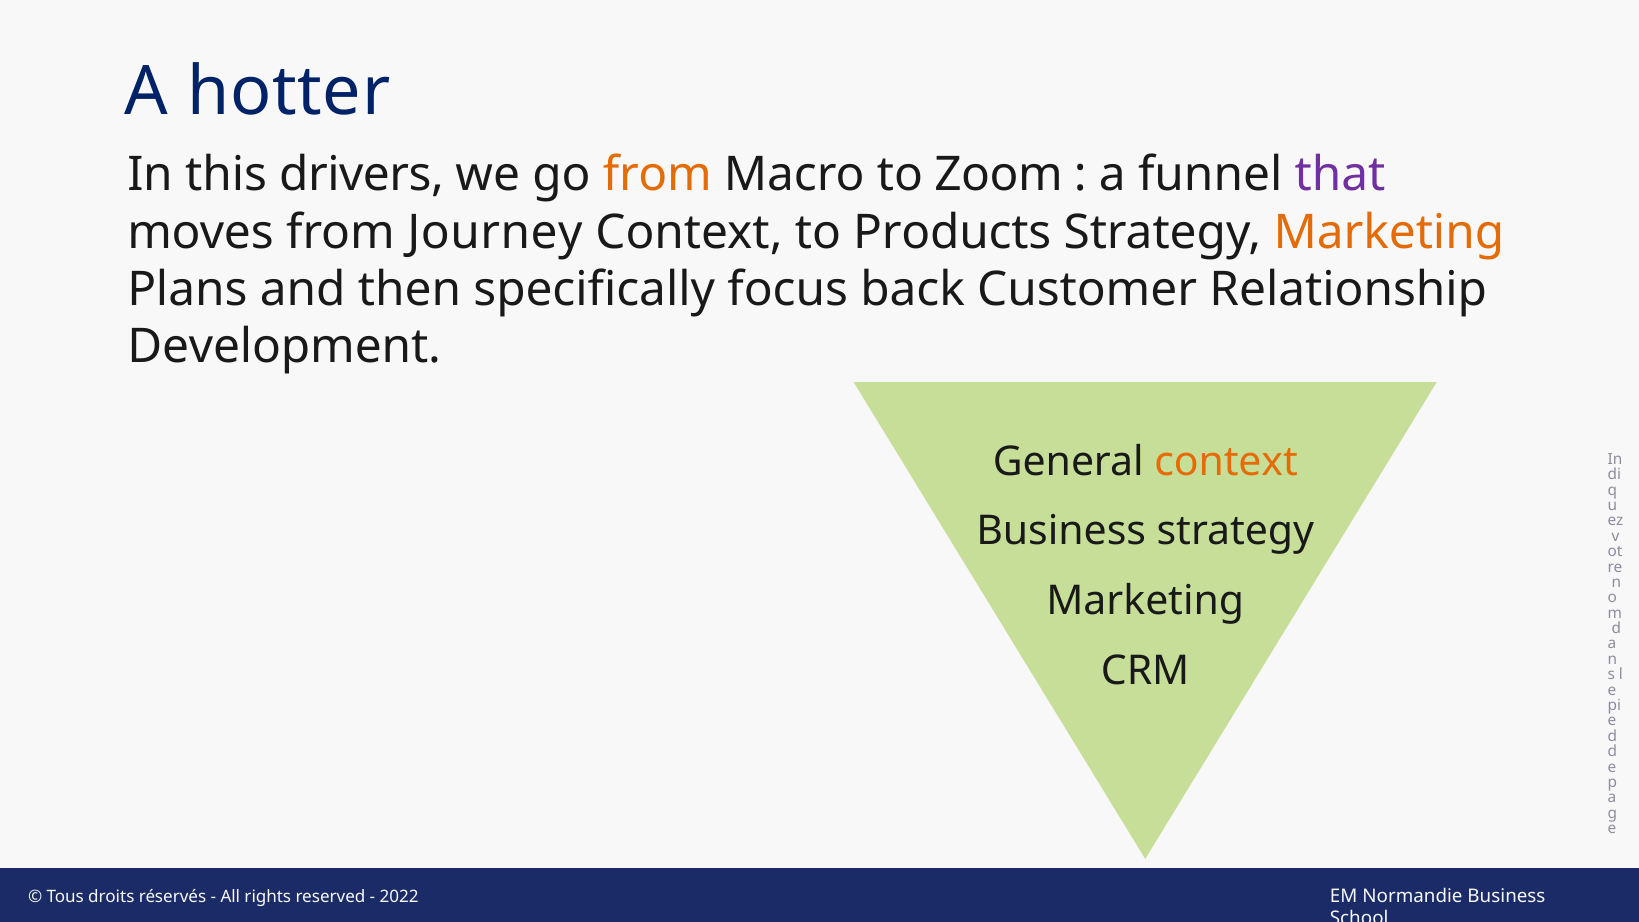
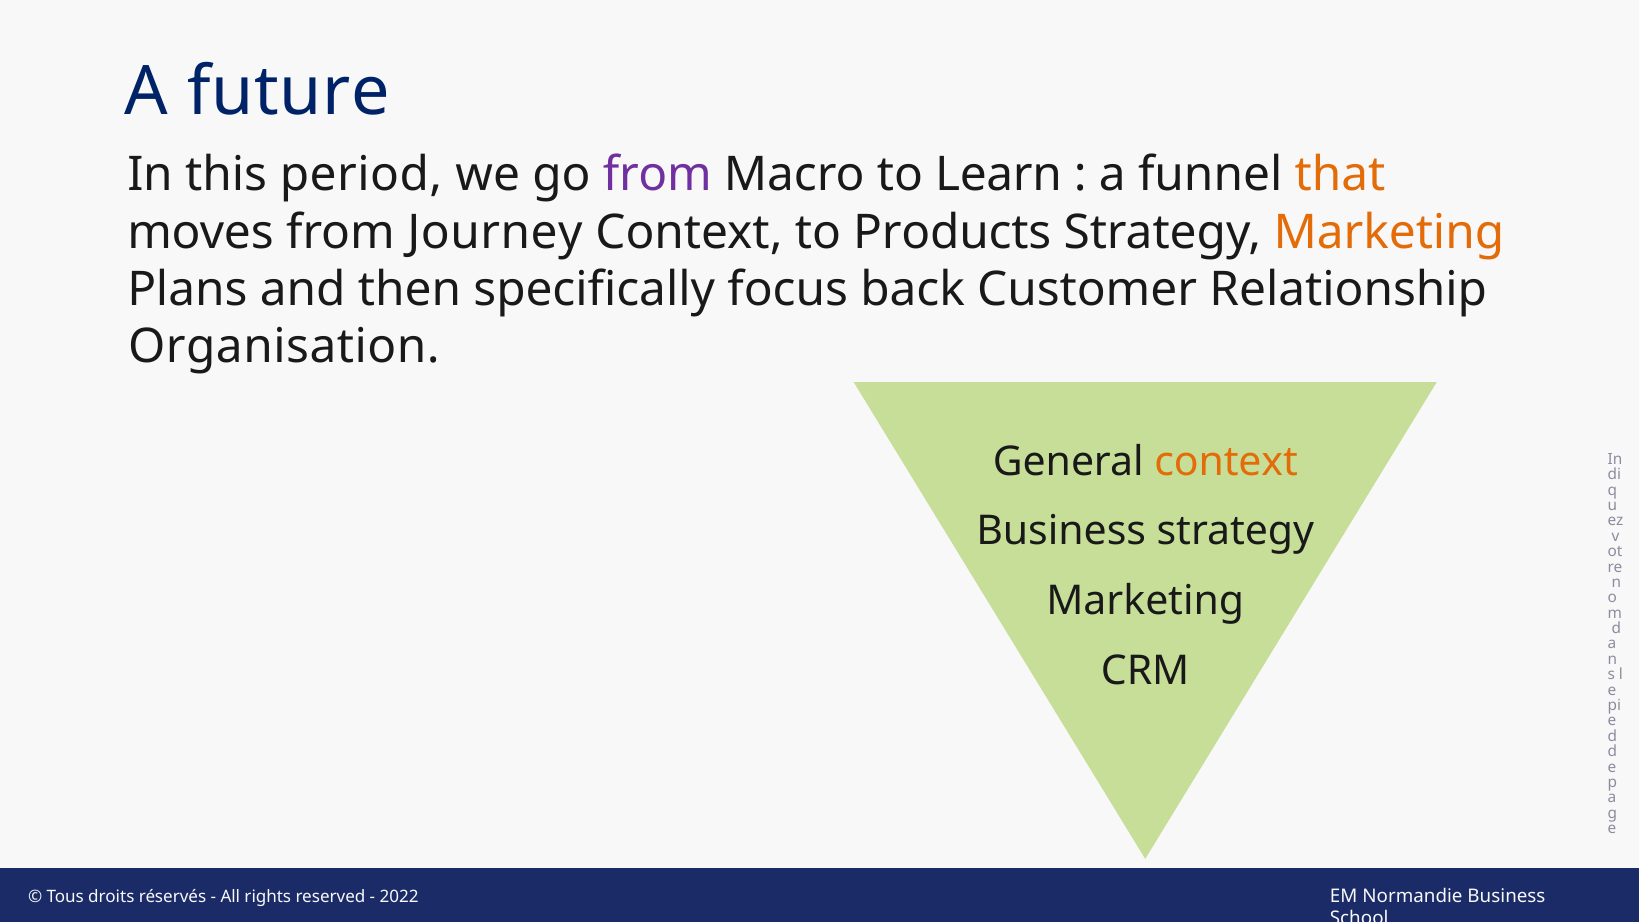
hotter: hotter -> future
drivers: drivers -> period
from at (657, 175) colour: orange -> purple
Zoom: Zoom -> Learn
that colour: purple -> orange
Development: Development -> Organisation
